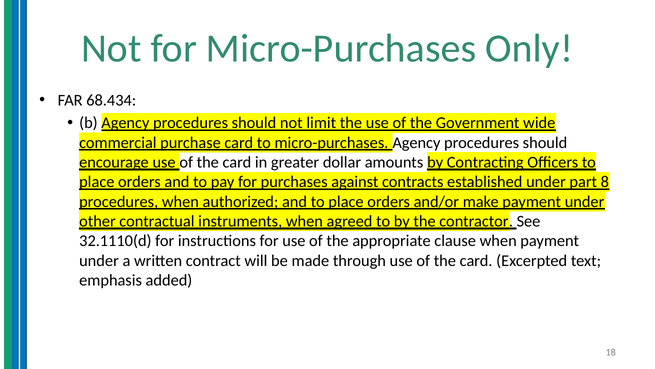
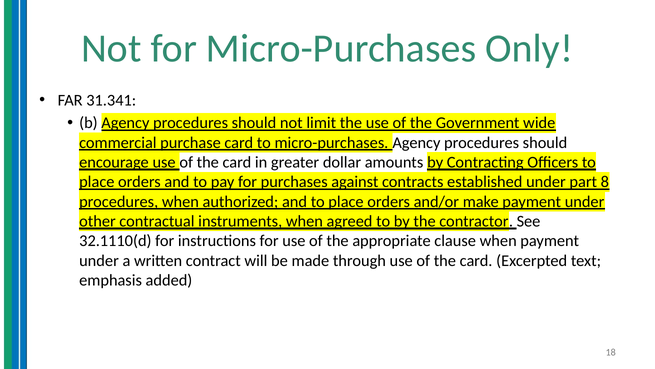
68.434: 68.434 -> 31.341
